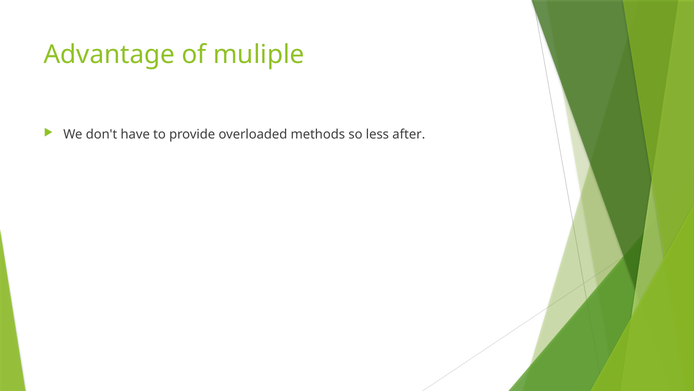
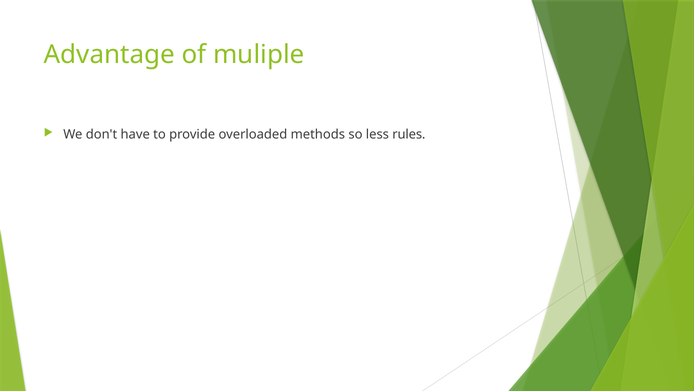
after: after -> rules
